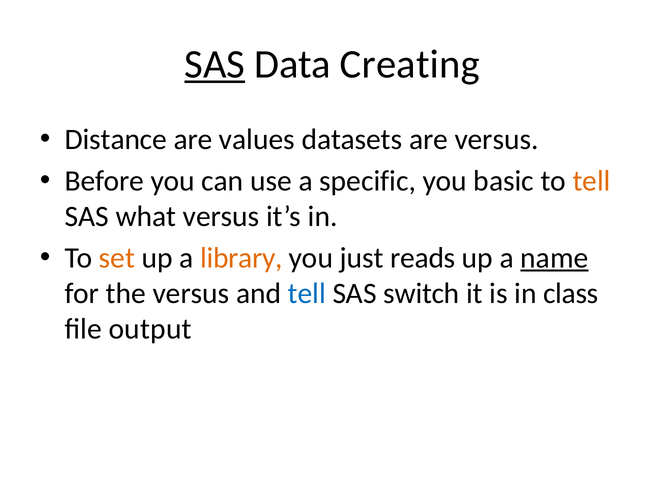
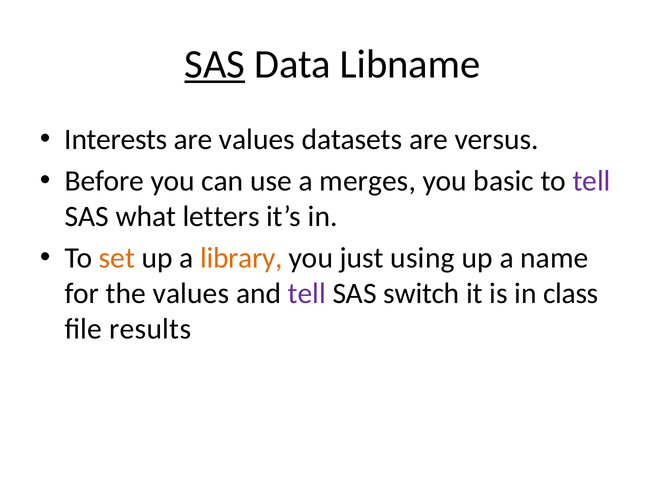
Creating: Creating -> Libname
Distance: Distance -> Interests
specific: specific -> merges
tell at (592, 181) colour: orange -> purple
what versus: versus -> letters
reads: reads -> using
name underline: present -> none
the versus: versus -> values
tell at (307, 293) colour: blue -> purple
output: output -> results
